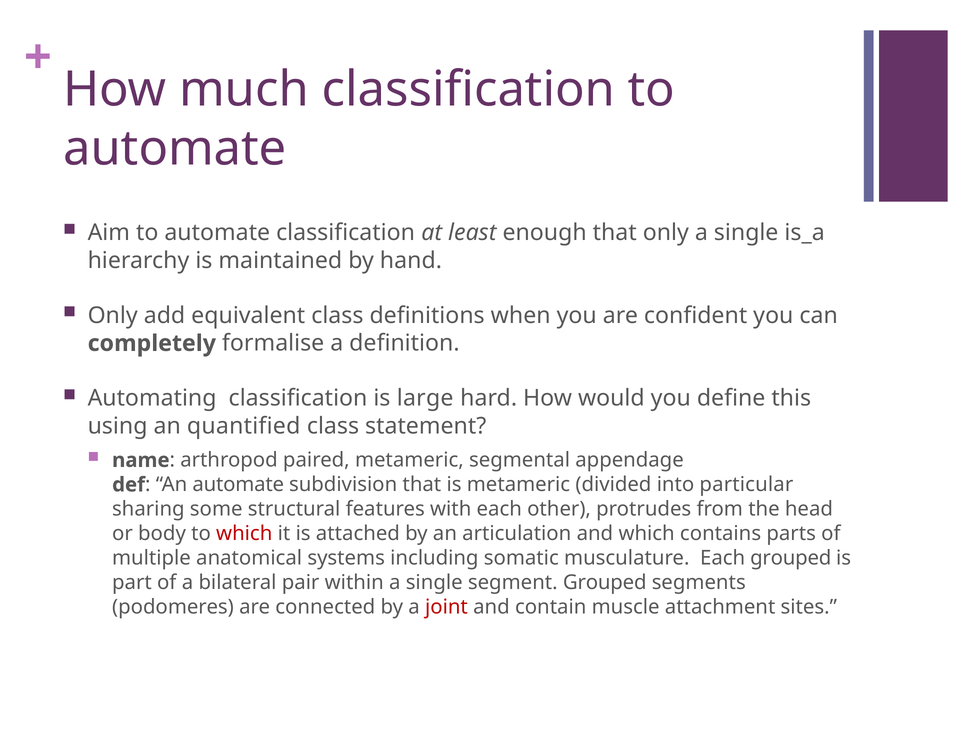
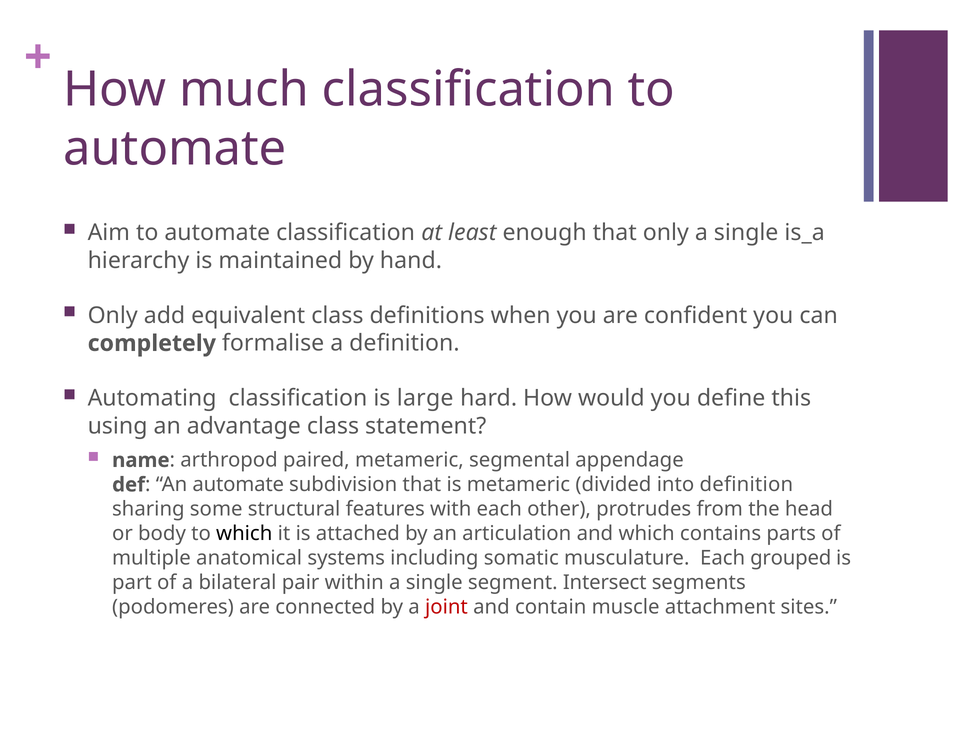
quantified: quantified -> advantage
into particular: particular -> definition
which at (244, 533) colour: red -> black
segment Grouped: Grouped -> Intersect
